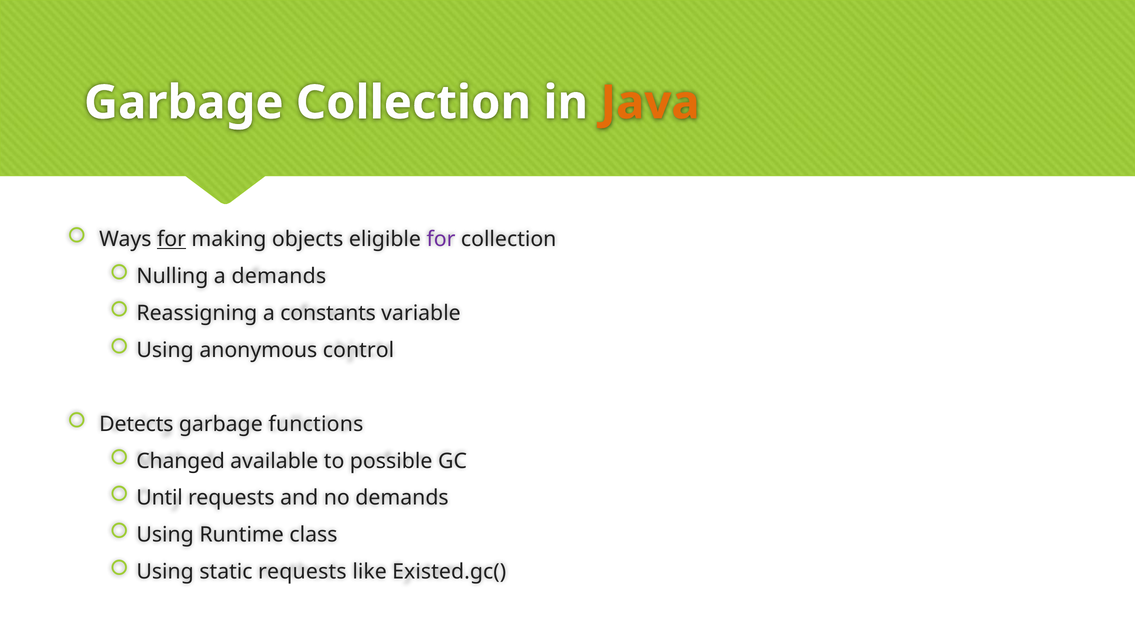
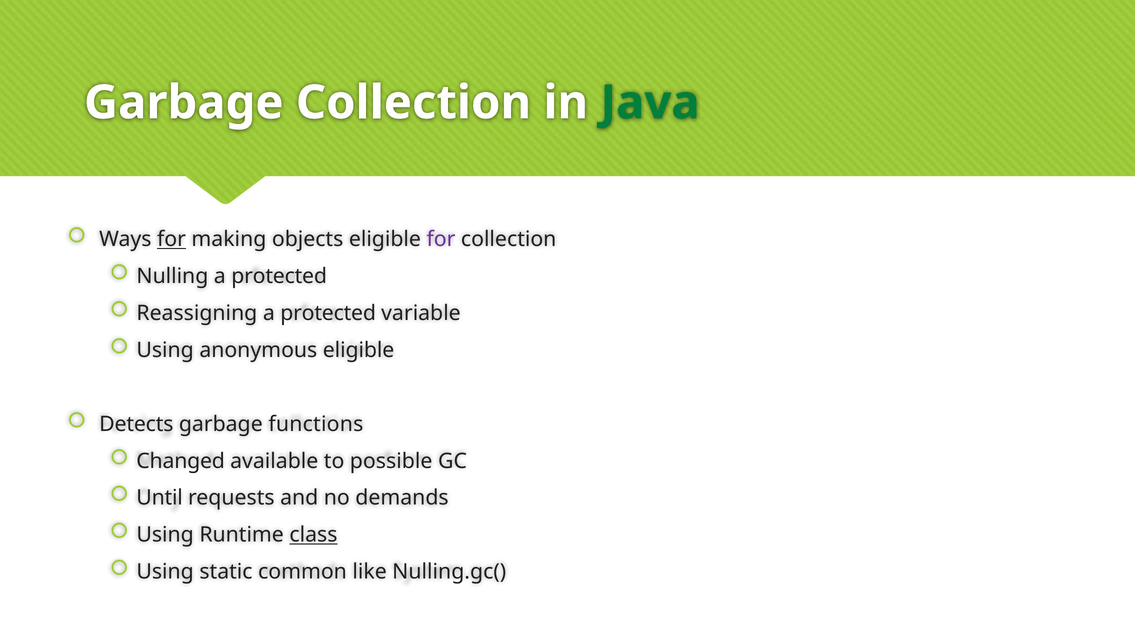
Java colour: orange -> green
Nulling a demands: demands -> protected
Reassigning a constants: constants -> protected
anonymous control: control -> eligible
class underline: none -> present
static requests: requests -> common
Existed.gc(: Existed.gc( -> Nulling.gc(
